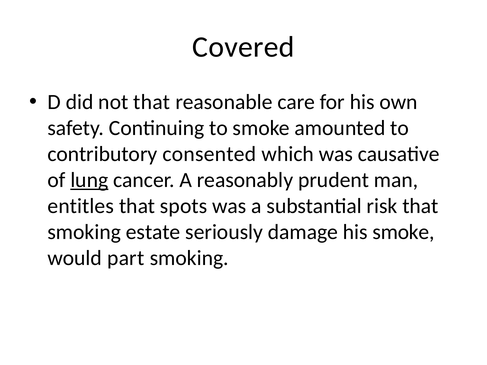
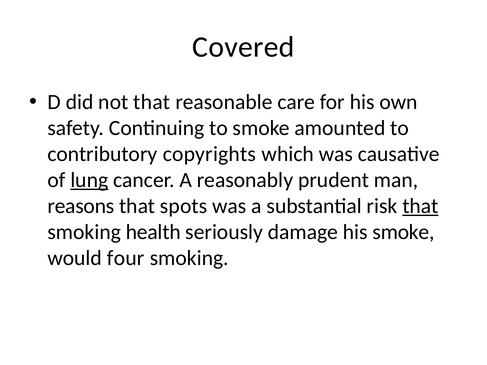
consented: consented -> copyrights
entitles: entitles -> reasons
that at (420, 206) underline: none -> present
estate: estate -> health
part: part -> four
